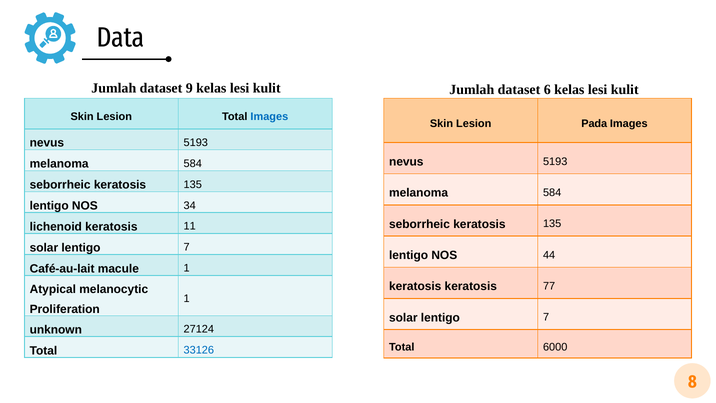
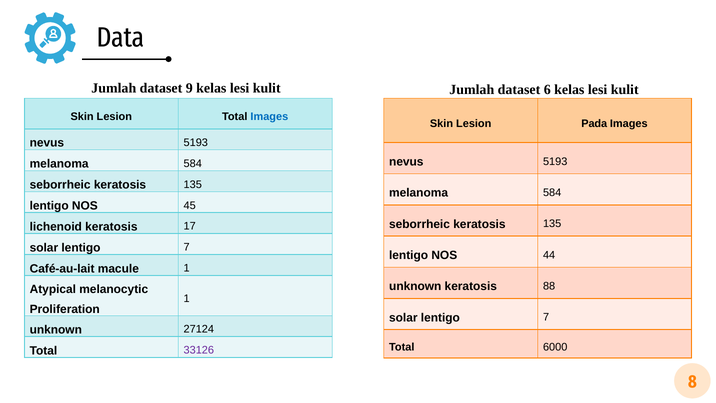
34: 34 -> 45
11: 11 -> 17
keratosis at (415, 286): keratosis -> unknown
77: 77 -> 88
33126 colour: blue -> purple
